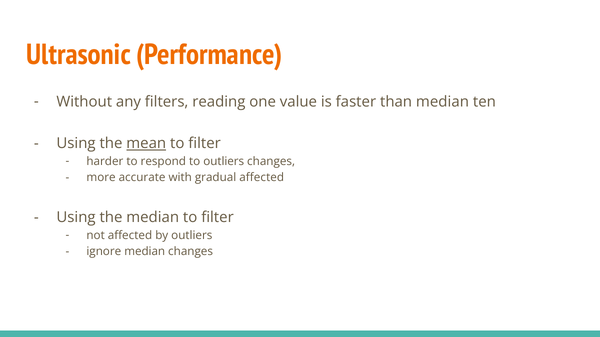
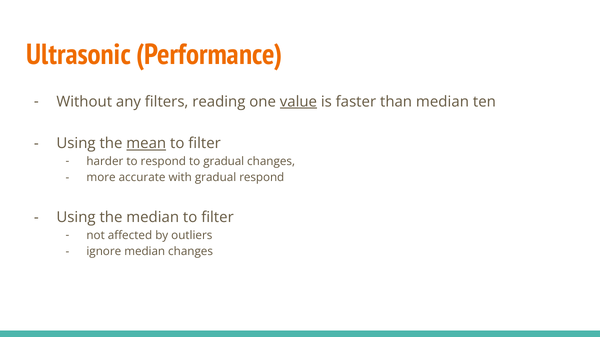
value underline: none -> present
to outliers: outliers -> gradual
gradual affected: affected -> respond
